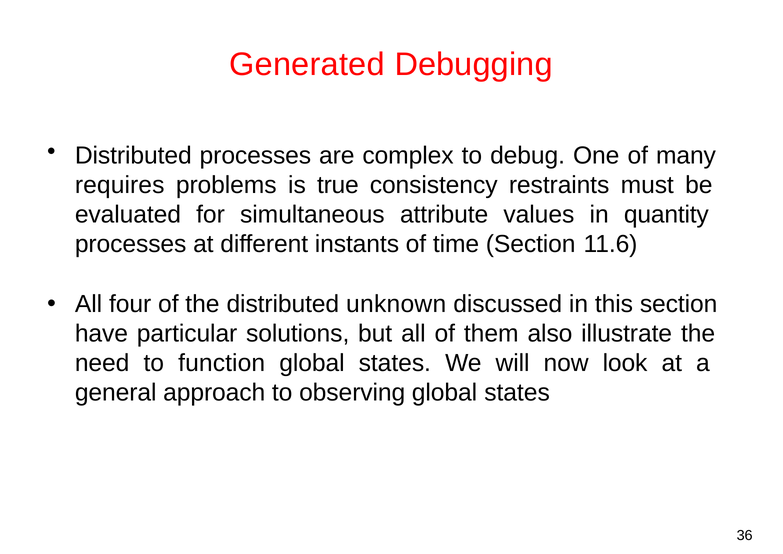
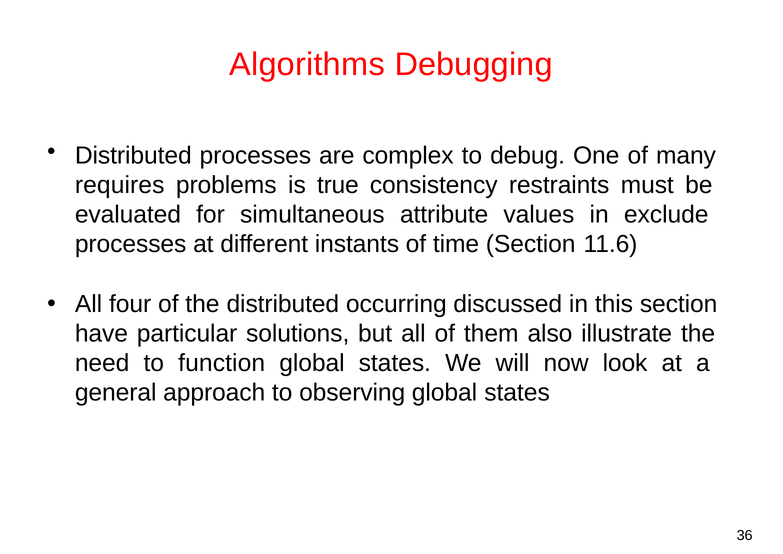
Generated: Generated -> Algorithms
quantity: quantity -> exclude
unknown: unknown -> occurring
